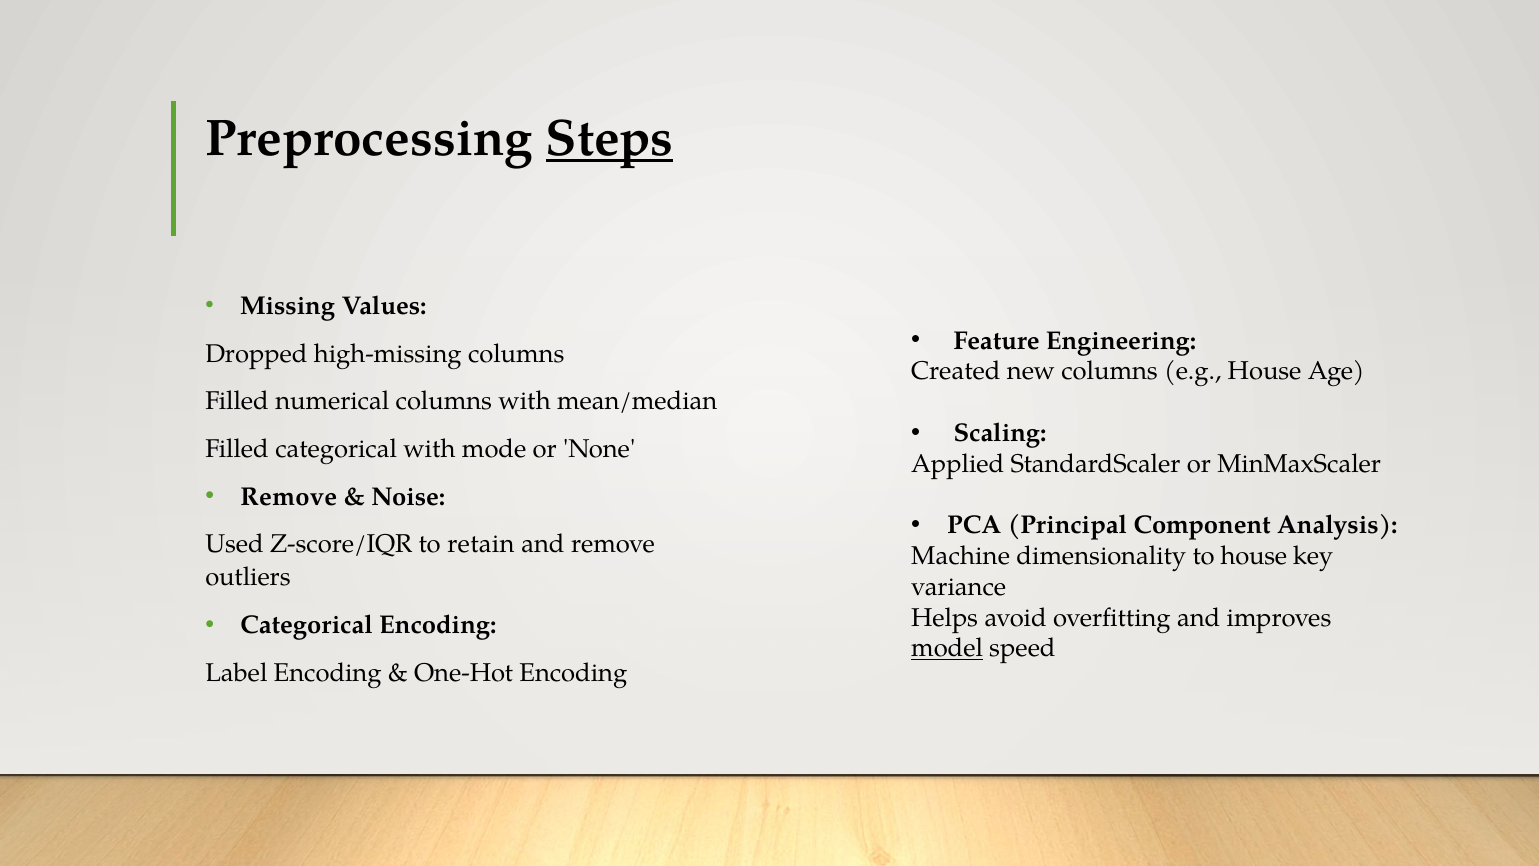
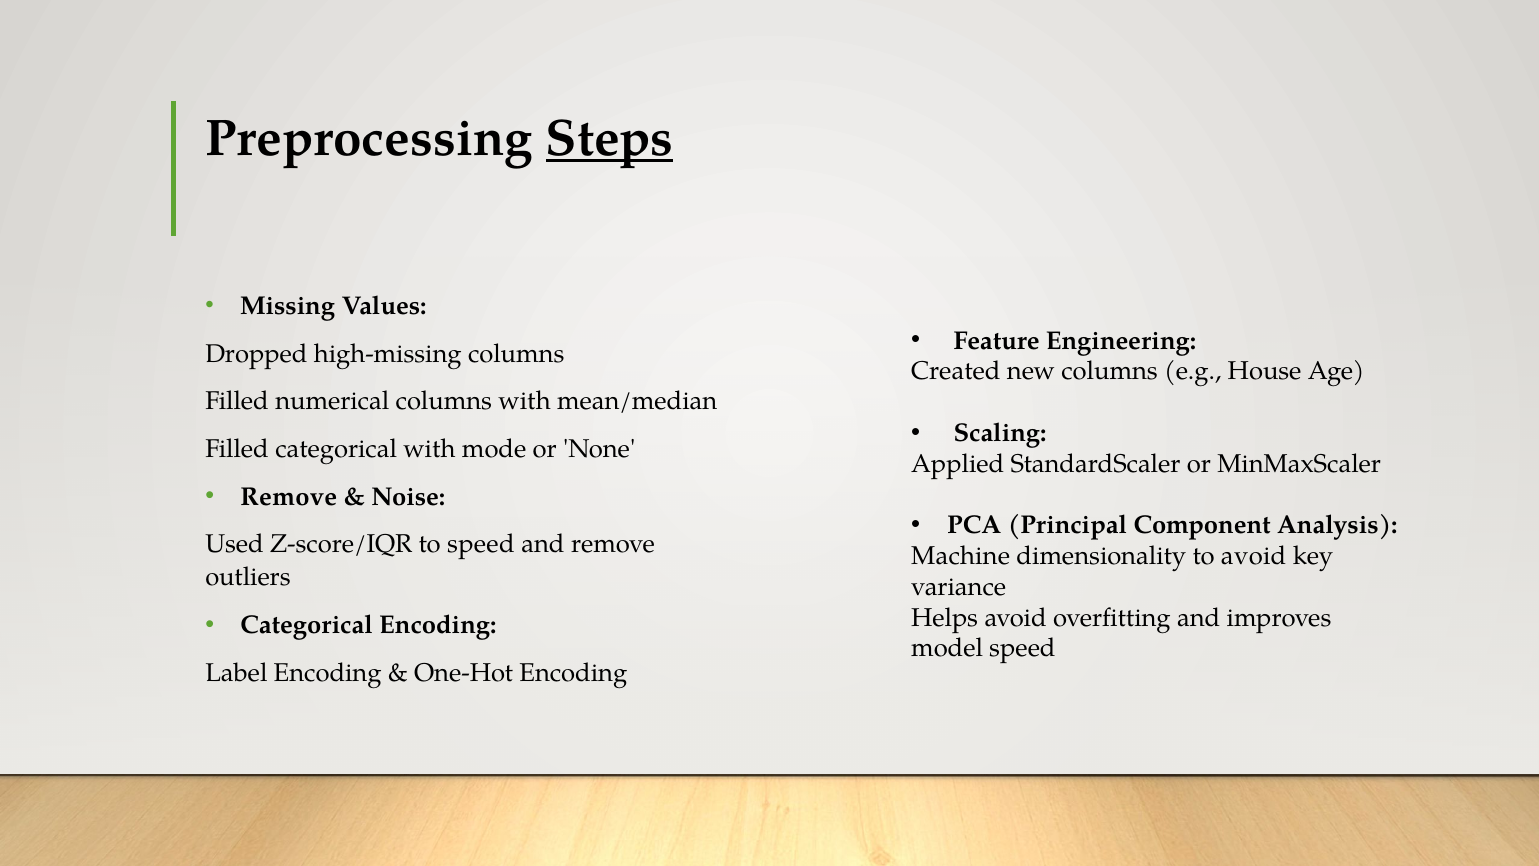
to retain: retain -> speed
to house: house -> avoid
model underline: present -> none
